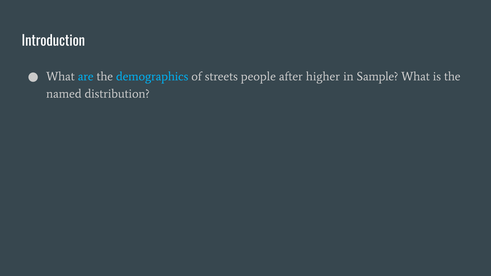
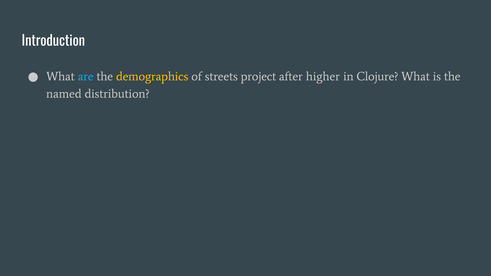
demographics colour: light blue -> yellow
people: people -> project
Sample: Sample -> Clojure
